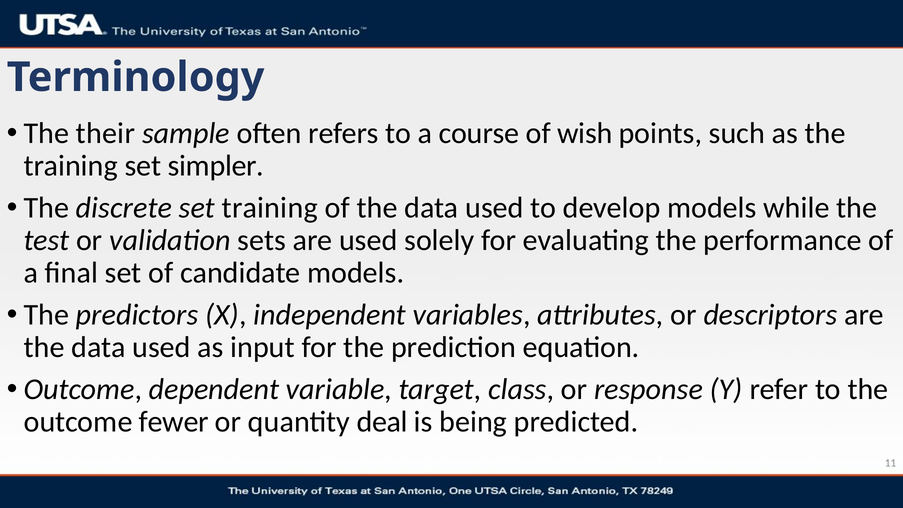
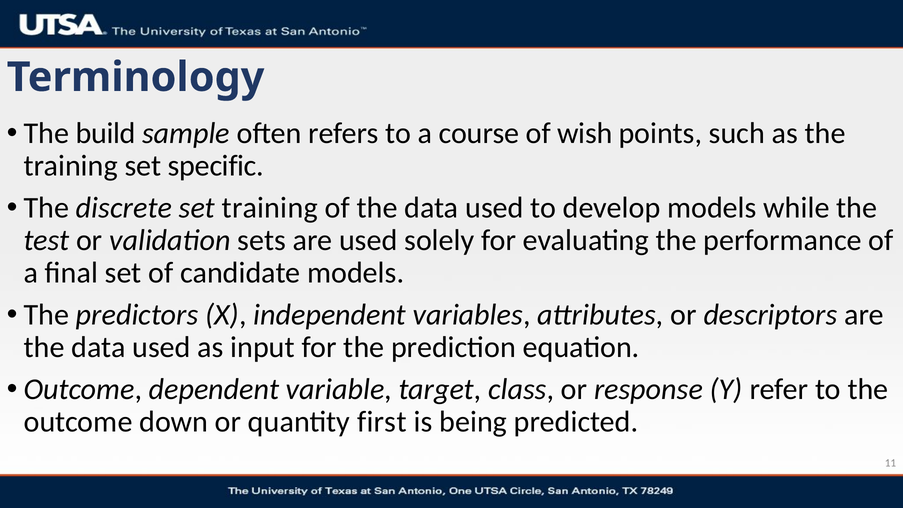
their: their -> build
simpler: simpler -> specific
fewer: fewer -> down
deal: deal -> first
